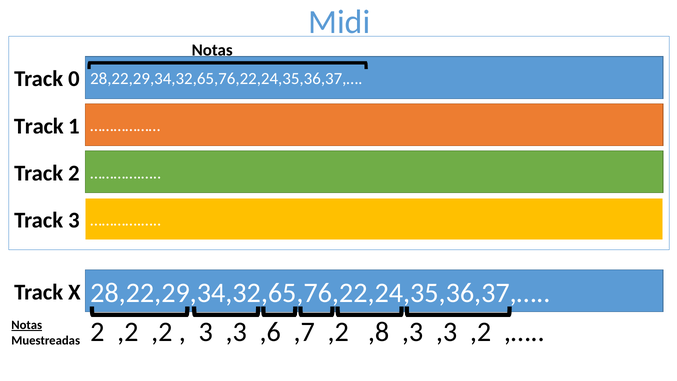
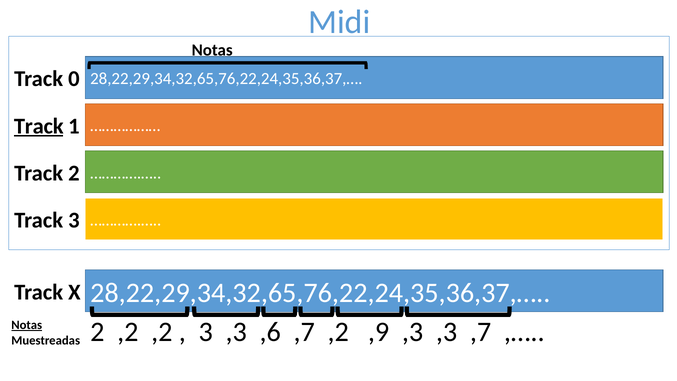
Track at (39, 126) underline: none -> present
,8: ,8 -> ,9
,3 ,2: ,2 -> ,7
